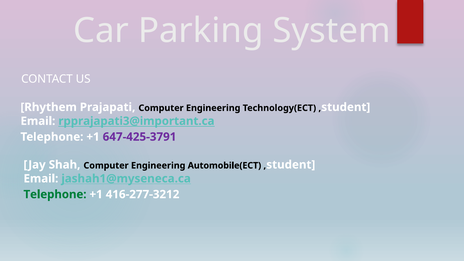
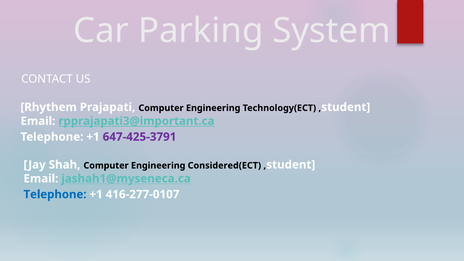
Automobile(ECT: Automobile(ECT -> Considered(ECT
Telephone at (55, 194) colour: green -> blue
416-277-3212: 416-277-3212 -> 416-277-0107
